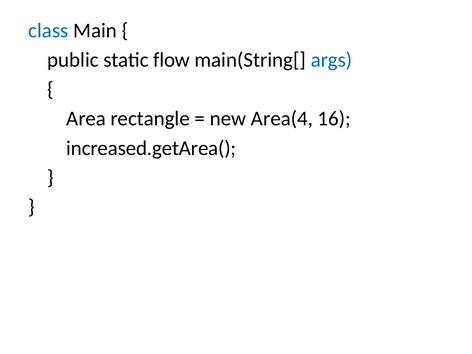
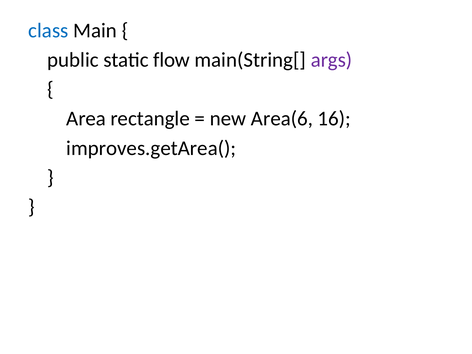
args colour: blue -> purple
Area(4: Area(4 -> Area(6
increased.getArea(: increased.getArea( -> improves.getArea(
